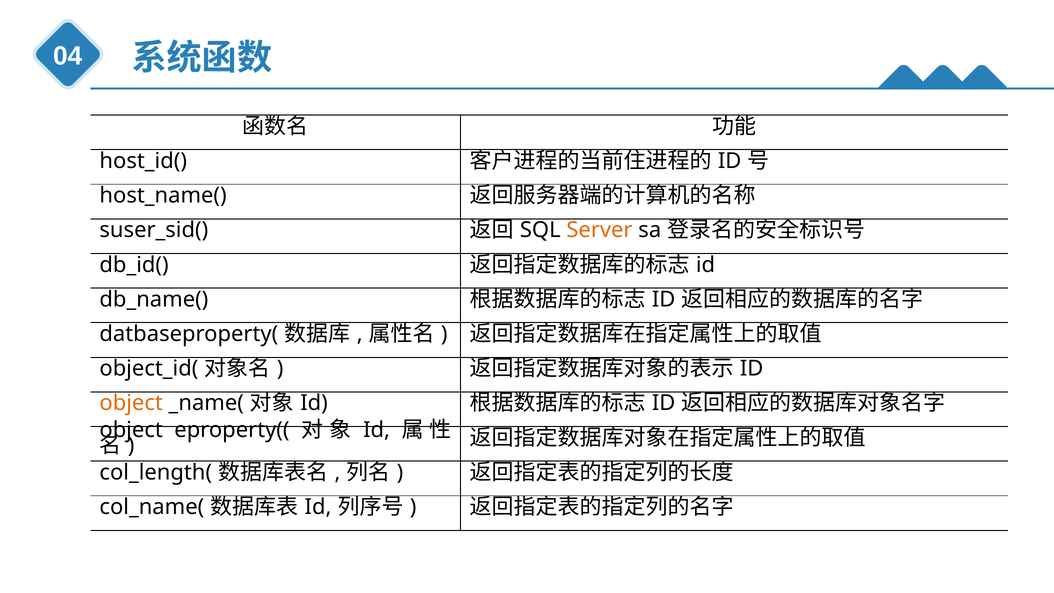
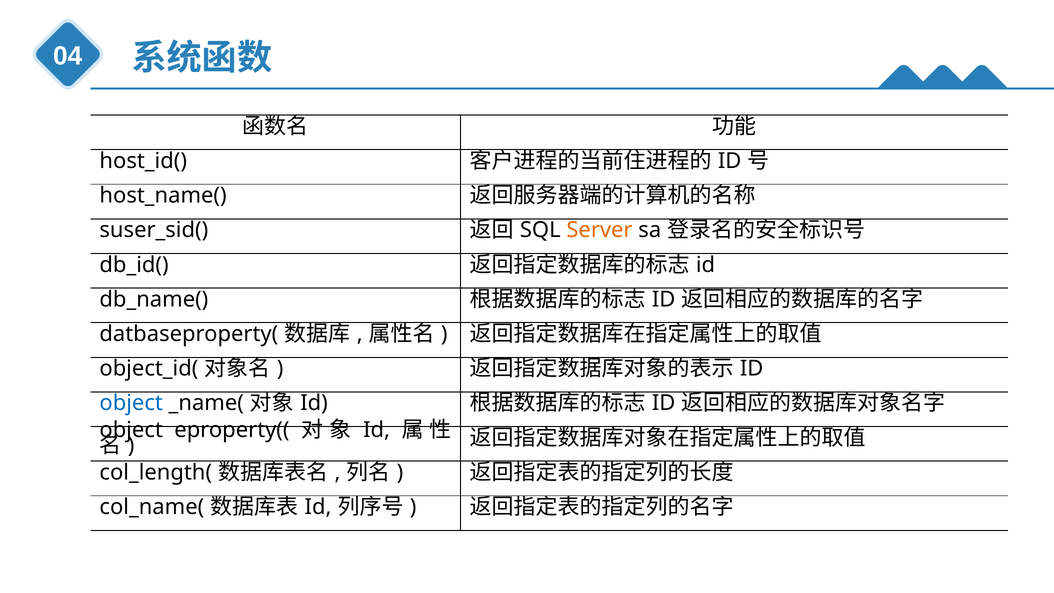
object at (131, 403) colour: orange -> blue
